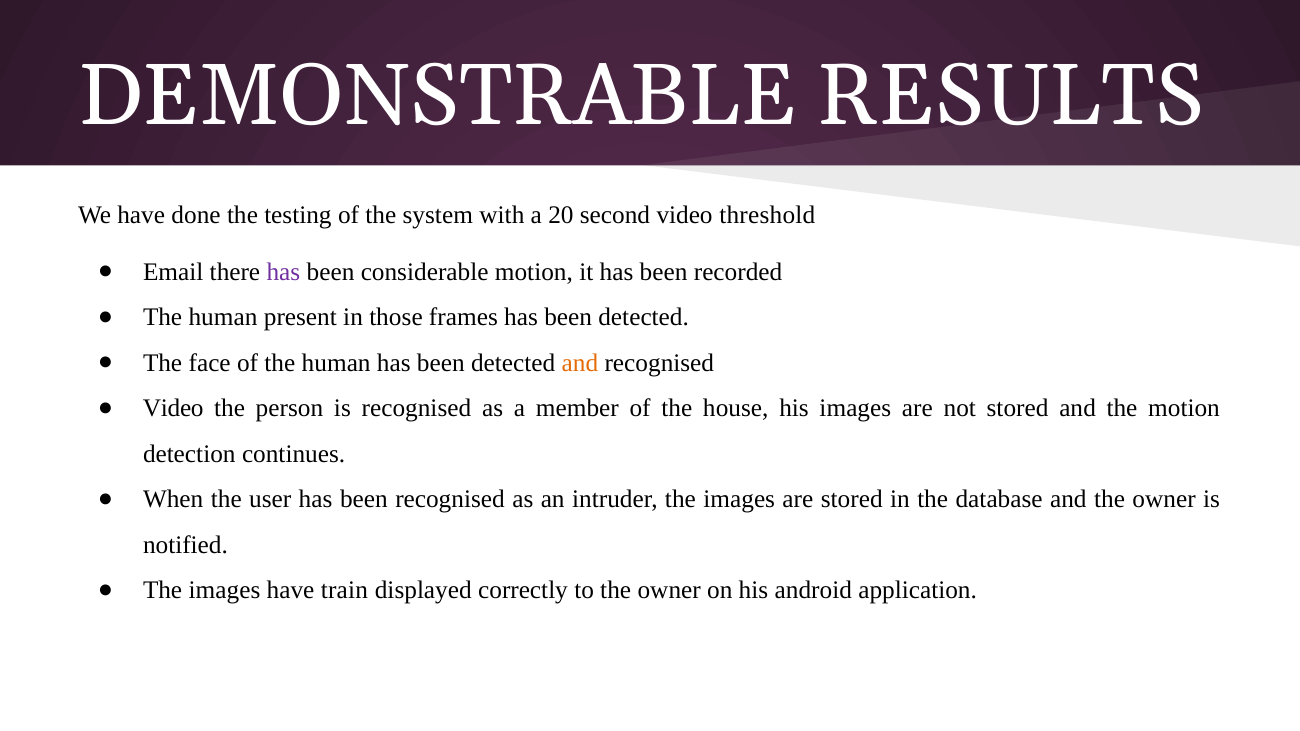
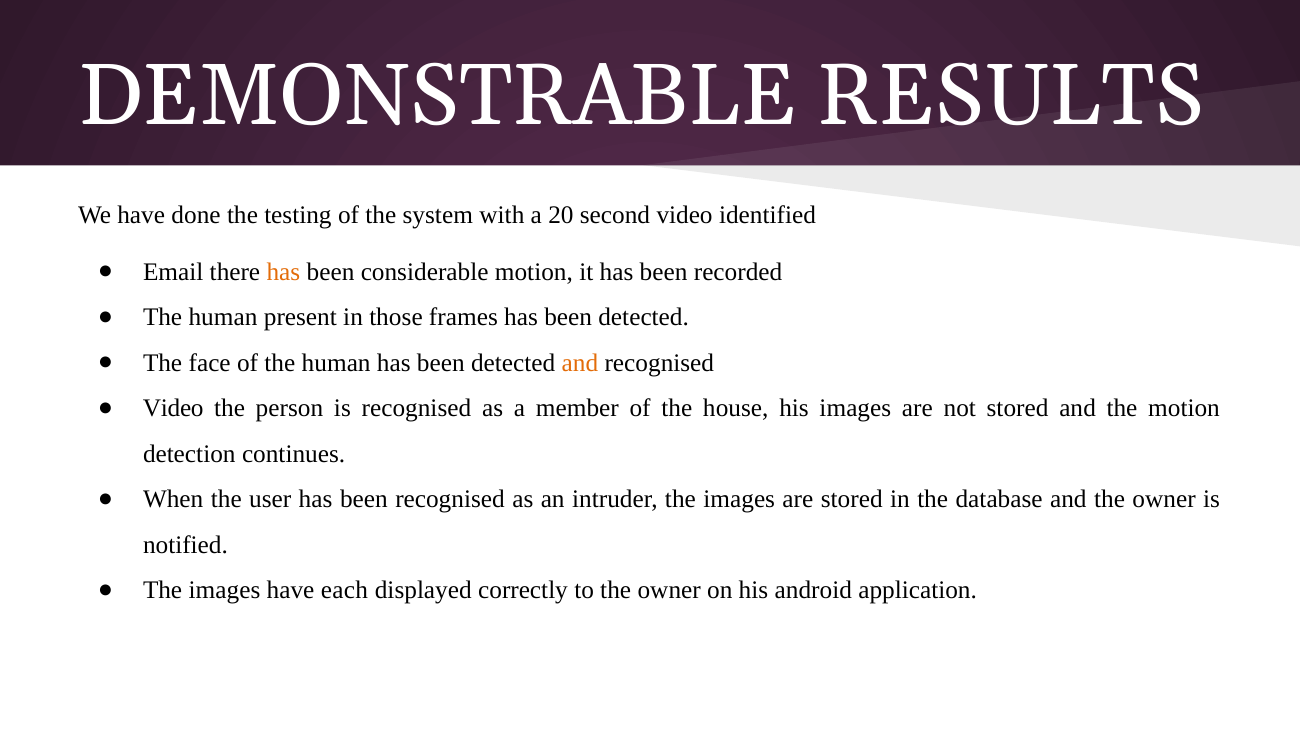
threshold: threshold -> identified
has at (283, 272) colour: purple -> orange
train: train -> each
